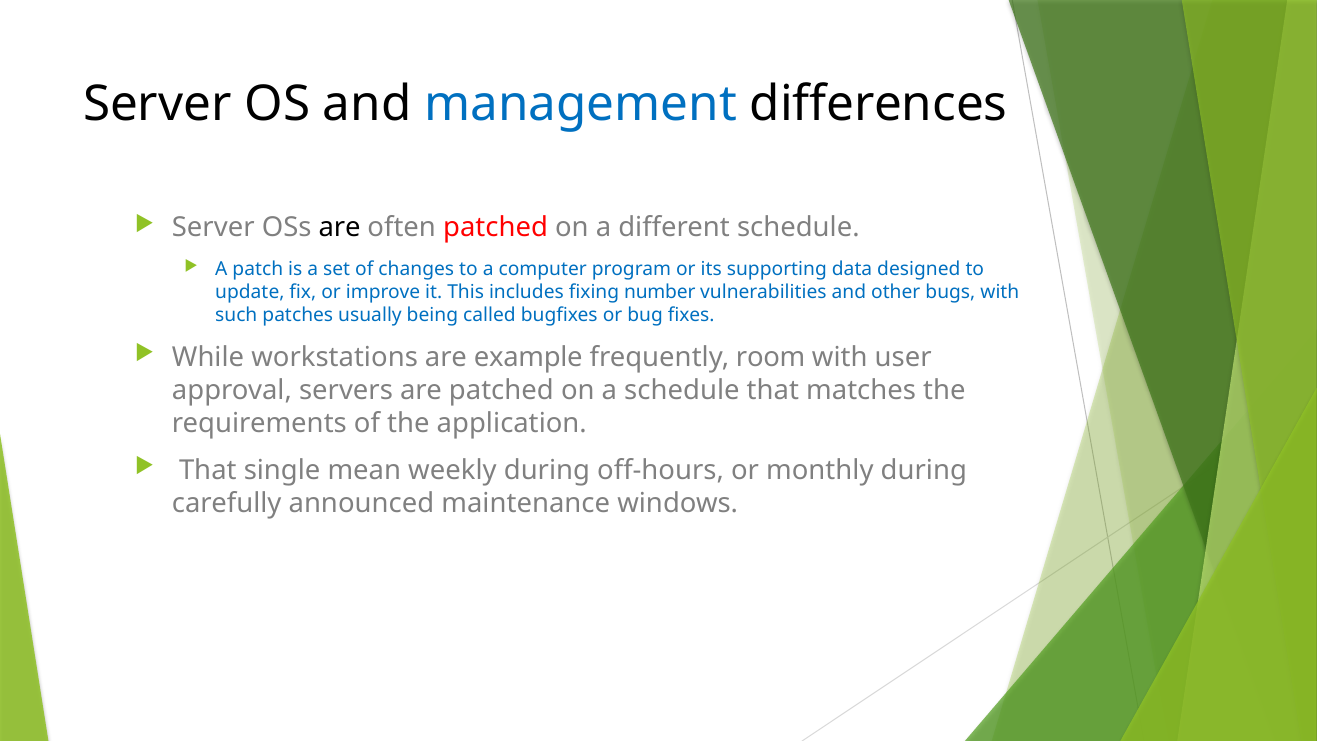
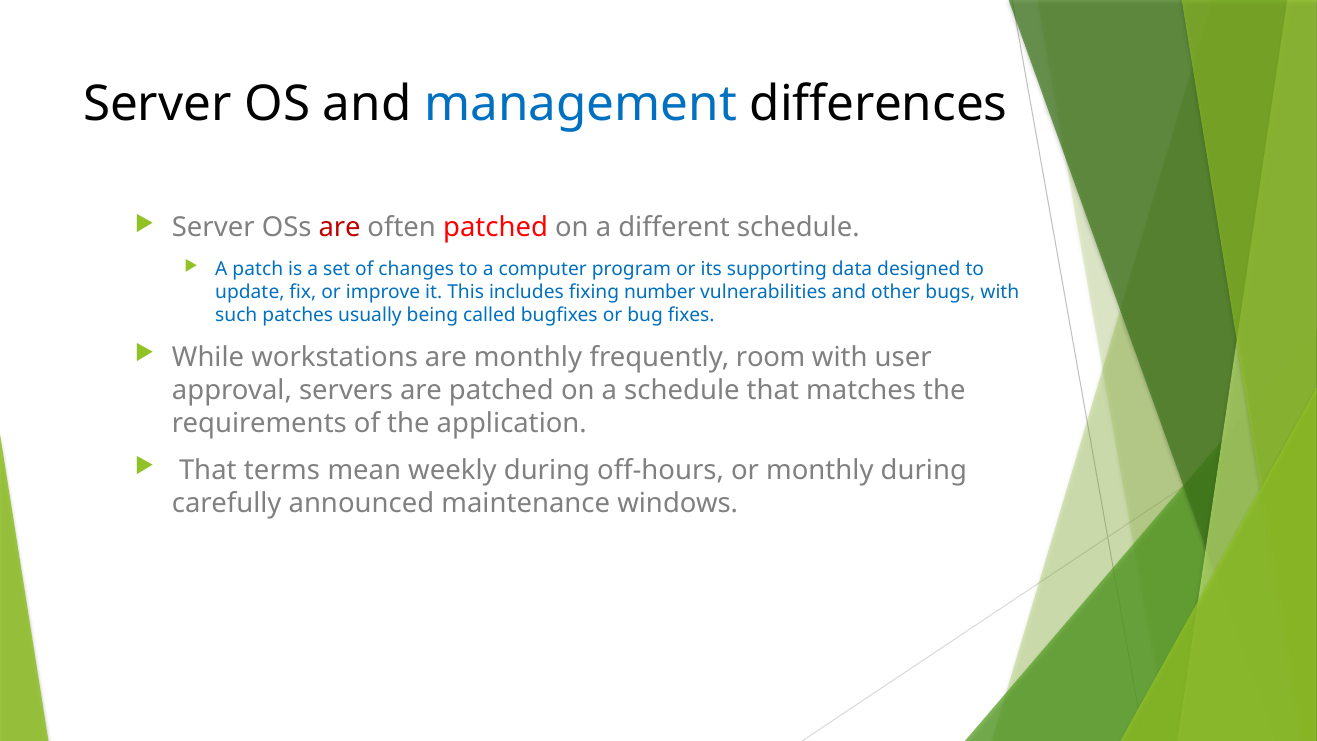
are at (340, 228) colour: black -> red
are example: example -> monthly
single: single -> terms
